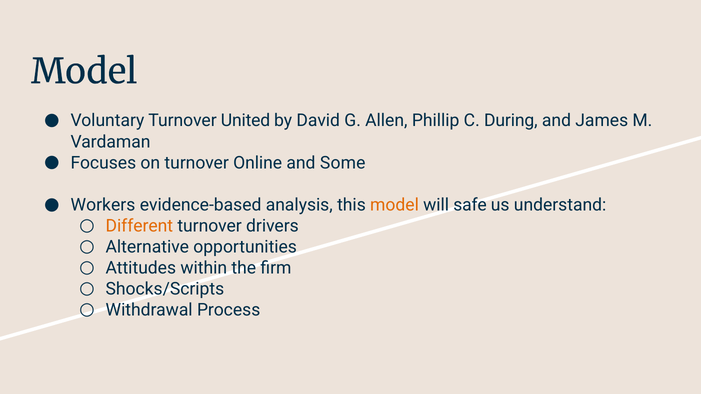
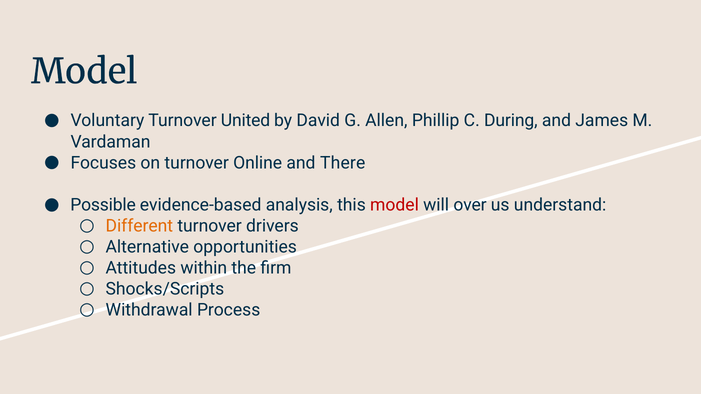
Some: Some -> There
Workers: Workers -> Possible
model at (394, 205) colour: orange -> red
safe: safe -> over
